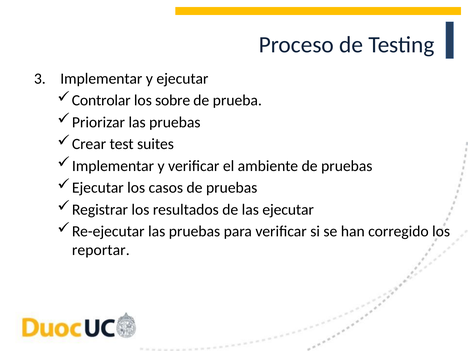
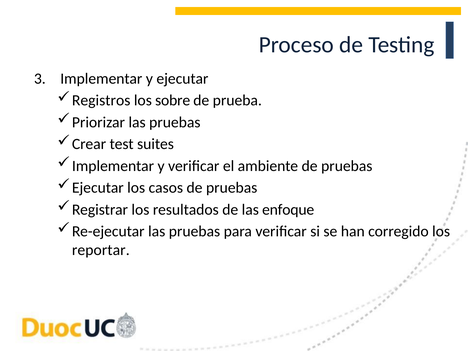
Controlar: Controlar -> Registros
las ejecutar: ejecutar -> enfoque
